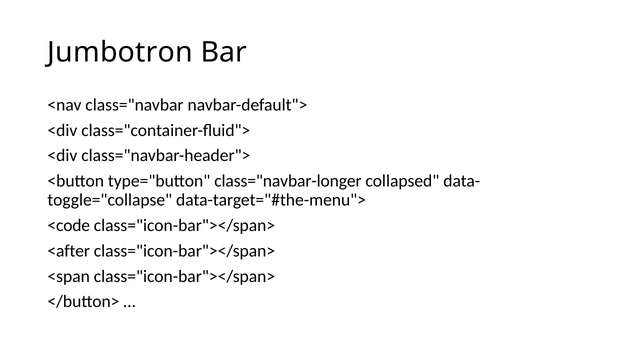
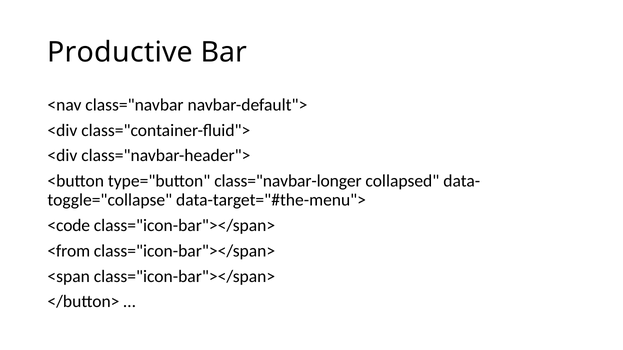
Jumbotron: Jumbotron -> Productive
<after: <after -> <from
